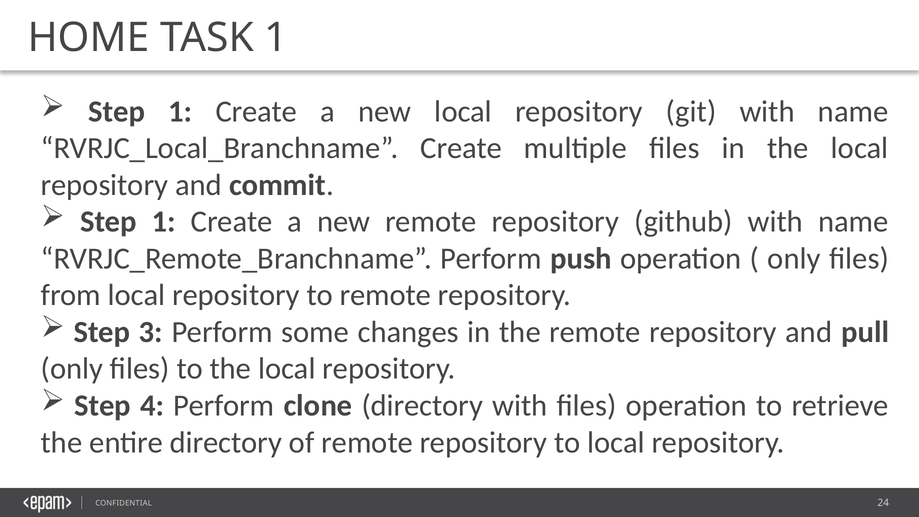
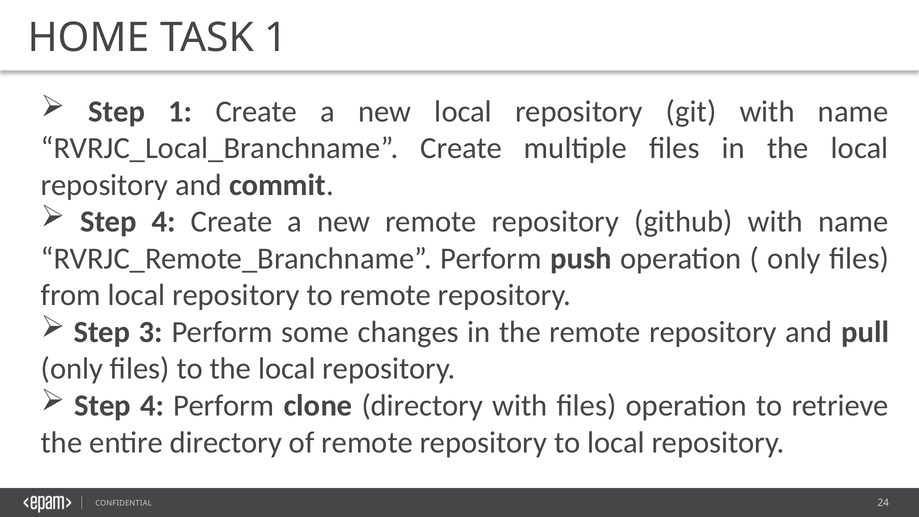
1 at (164, 222): 1 -> 4
